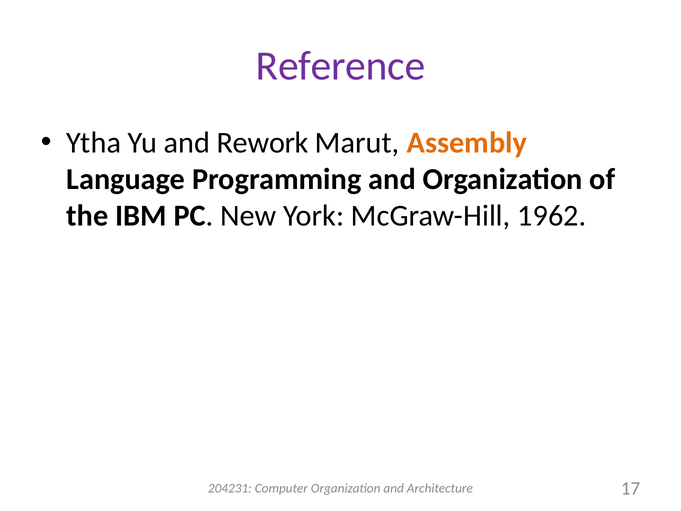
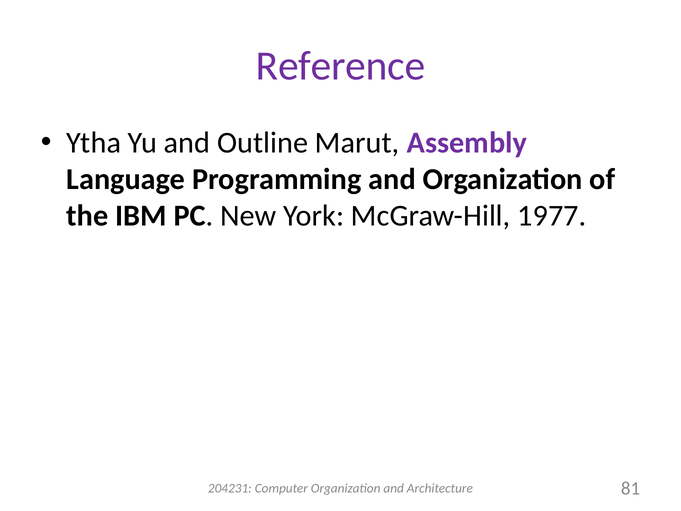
Rework: Rework -> Outline
Assembly colour: orange -> purple
1962: 1962 -> 1977
17: 17 -> 81
